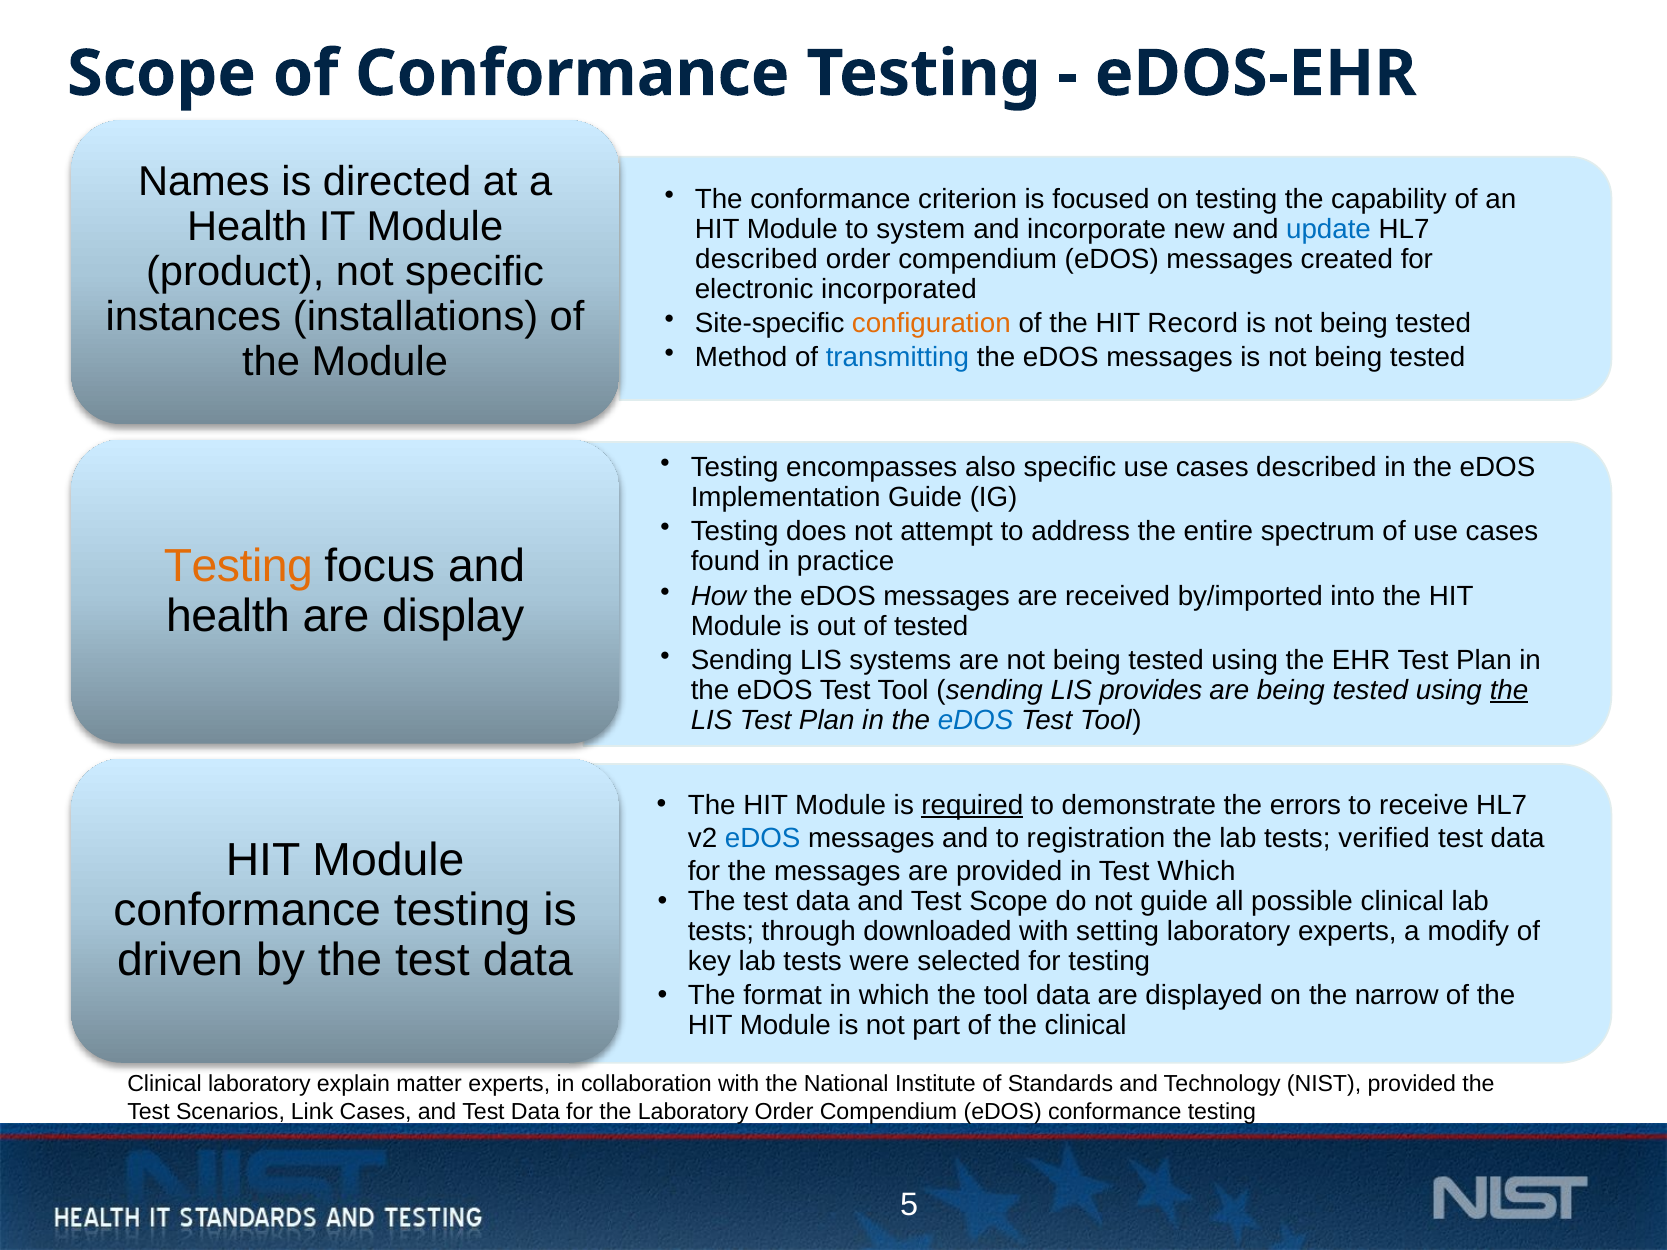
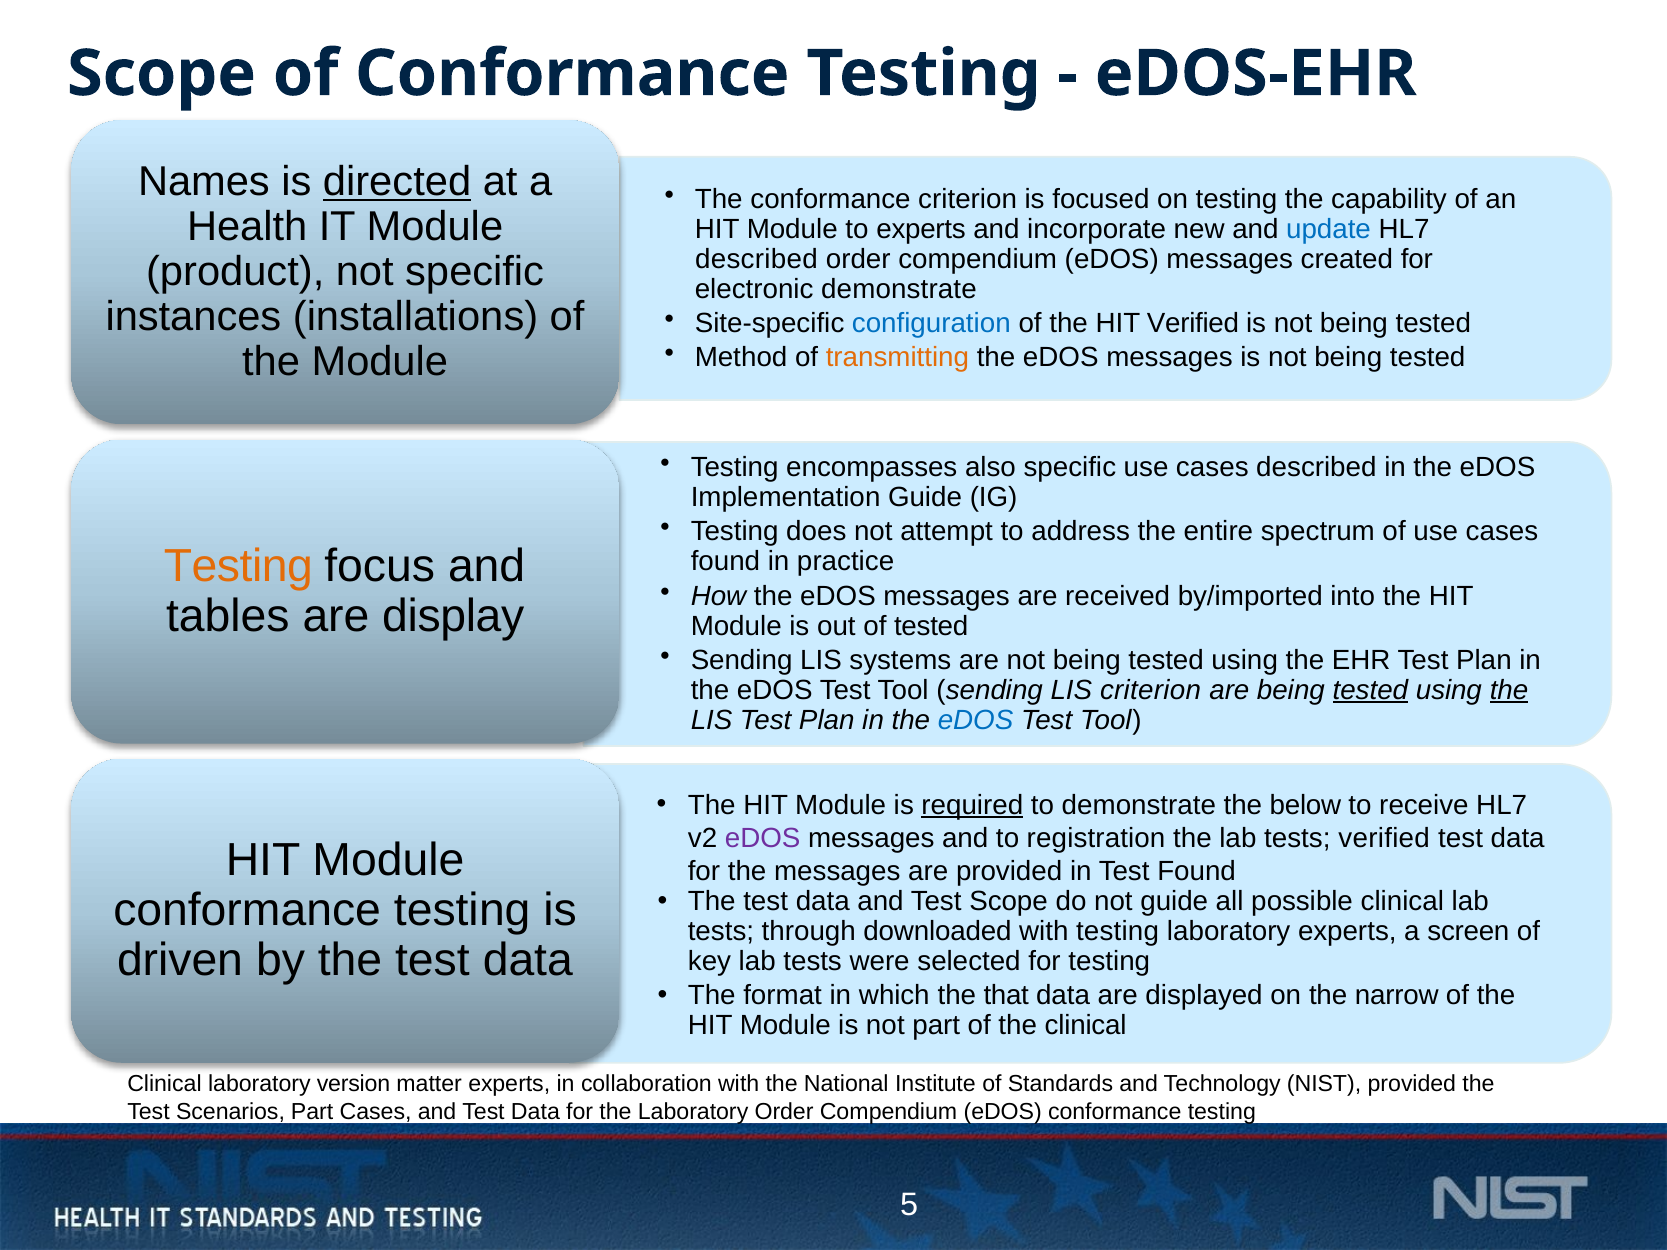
directed underline: none -> present
to system: system -> experts
electronic incorporated: incorporated -> demonstrate
configuration colour: orange -> blue
HIT Record: Record -> Verified
transmitting colour: blue -> orange
health at (228, 616): health -> tables
LIS provides: provides -> criterion
tested at (1370, 690) underline: none -> present
errors: errors -> below
eDOS at (763, 838) colour: blue -> purple
Test Which: Which -> Found
with setting: setting -> testing
modify: modify -> screen
the tool: tool -> that
explain: explain -> version
Scenarios Link: Link -> Part
